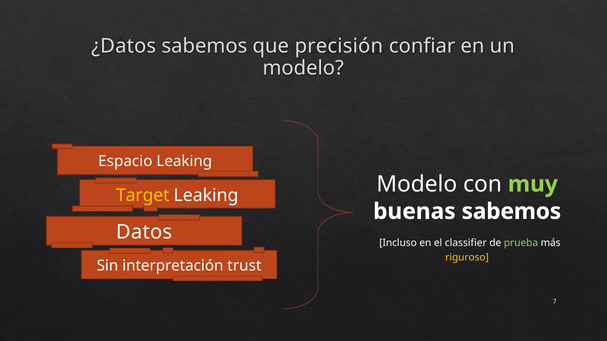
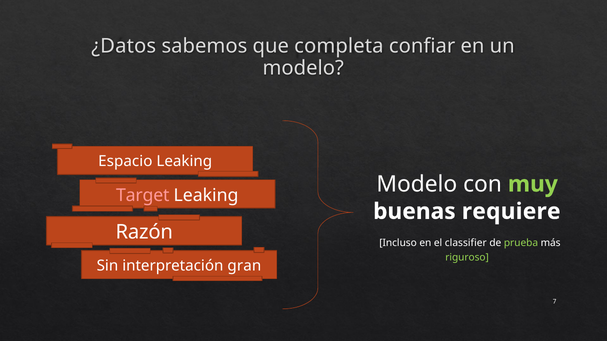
precisión: precisión -> completa
Target colour: yellow -> pink
buenas sabemos: sabemos -> requiere
Datos: Datos -> Razón
riguroso colour: yellow -> light green
trust: trust -> gran
